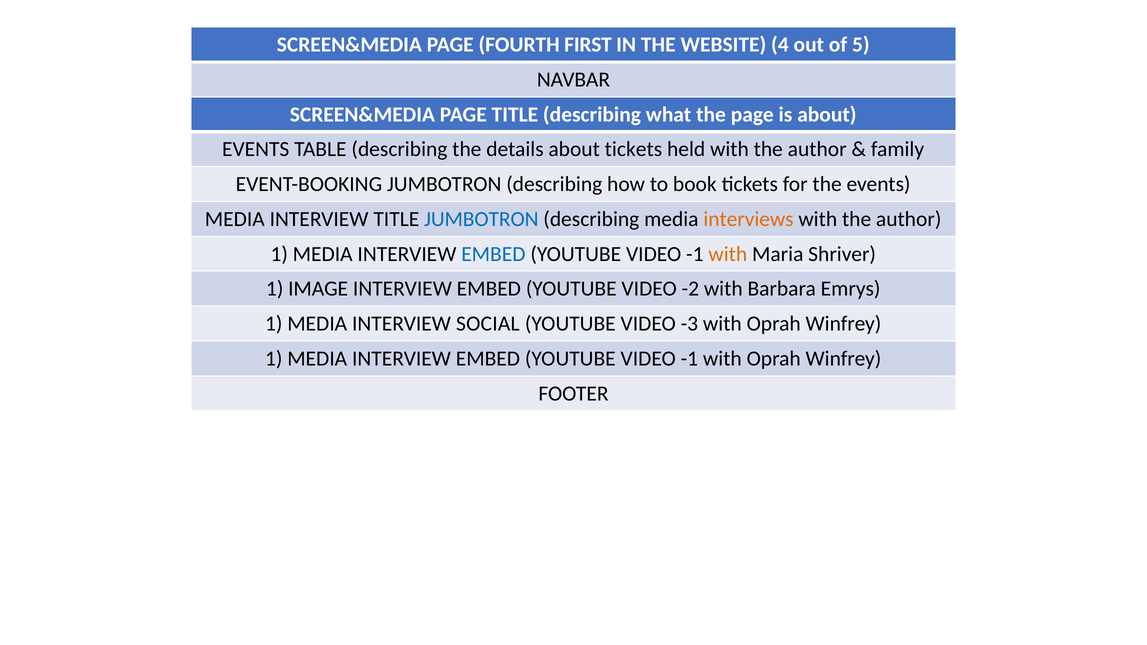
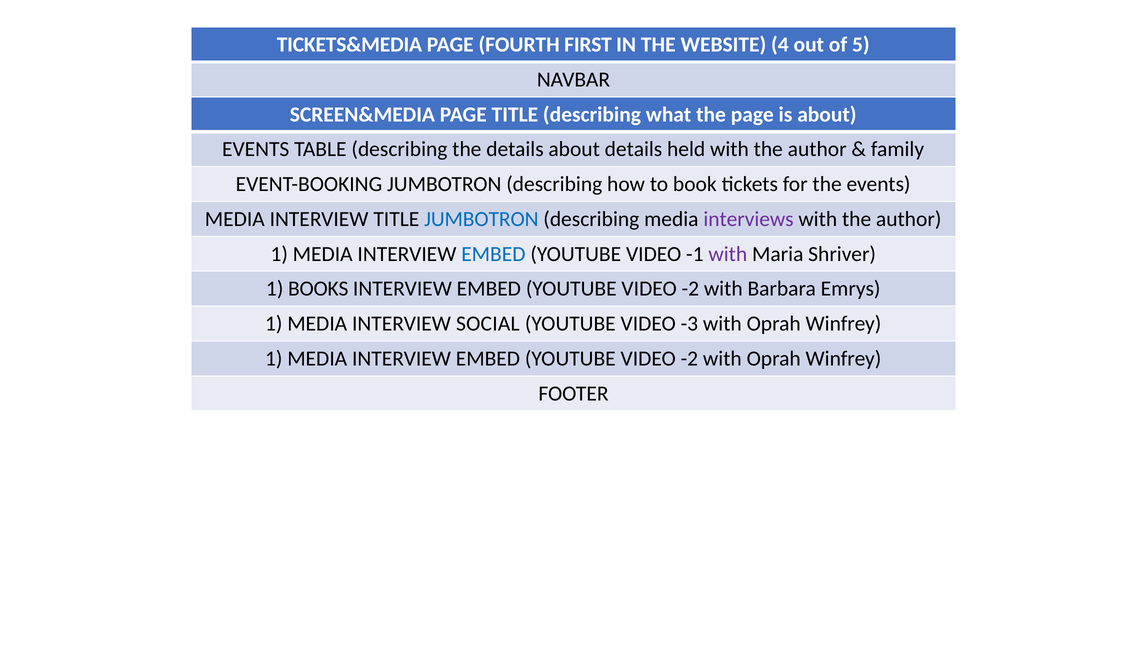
SCREEN&MEDIA at (349, 45): SCREEN&MEDIA -> TICKETS&MEDIA
about tickets: tickets -> details
interviews colour: orange -> purple
with at (728, 254) colour: orange -> purple
IMAGE: IMAGE -> BOOKS
-1 at (689, 359): -1 -> -2
